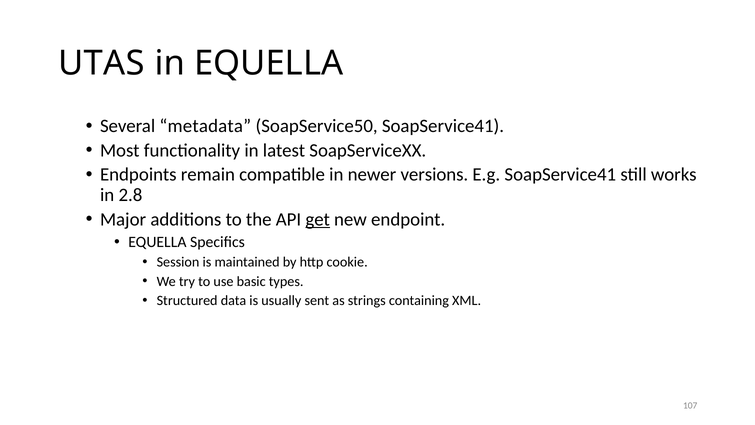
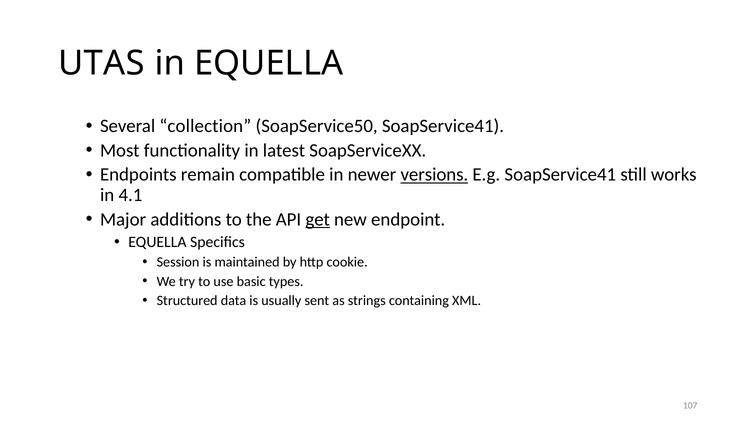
metadata: metadata -> collection
versions underline: none -> present
2.8: 2.8 -> 4.1
